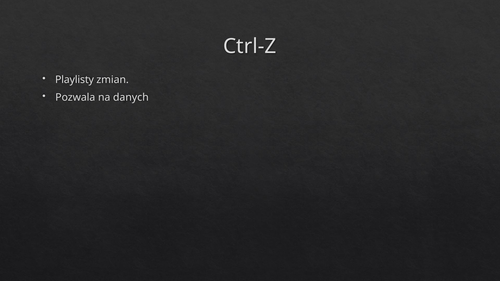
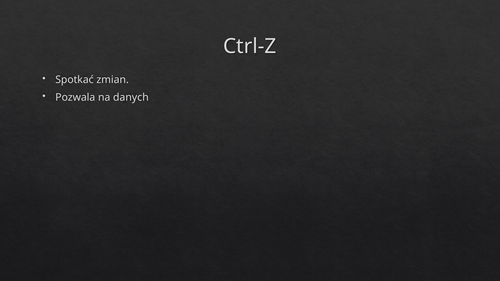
Playlisty: Playlisty -> Spotkać
